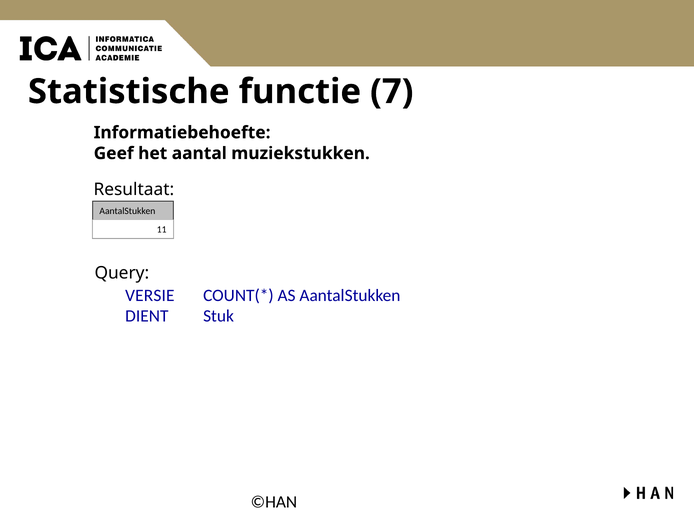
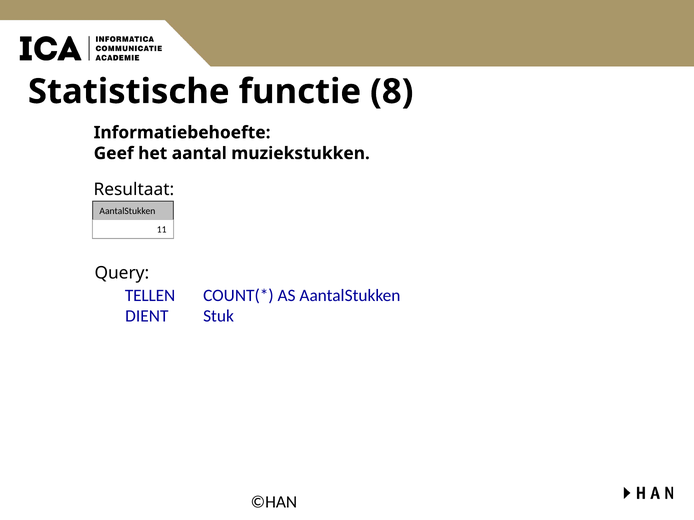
7: 7 -> 8
VERSIE: VERSIE -> TELLEN
